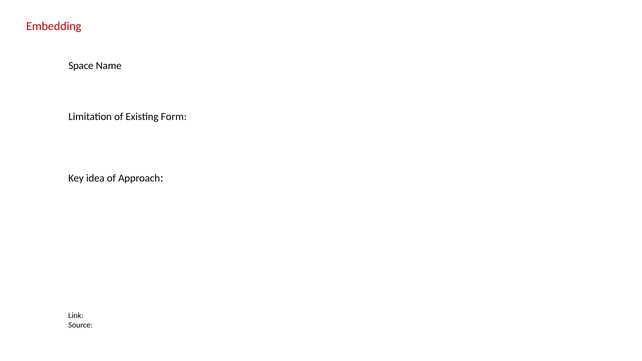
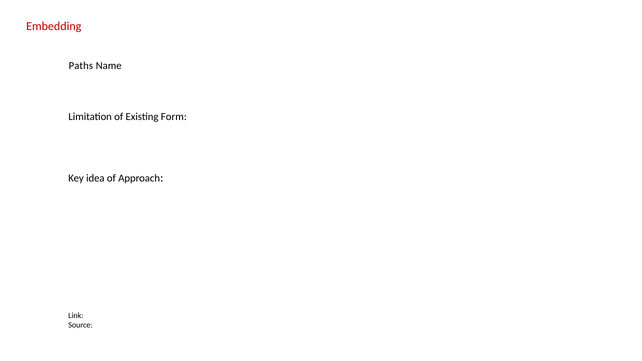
Space: Space -> Paths
